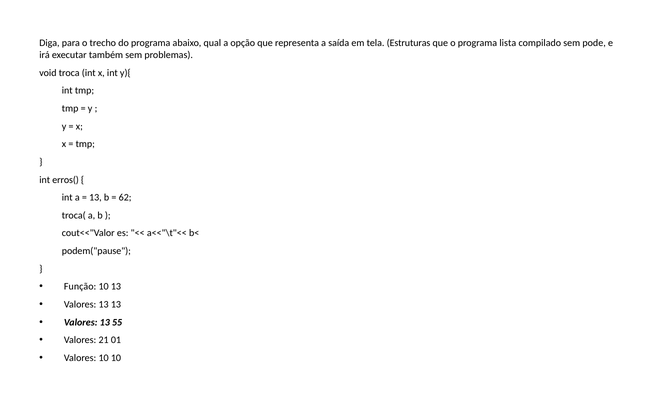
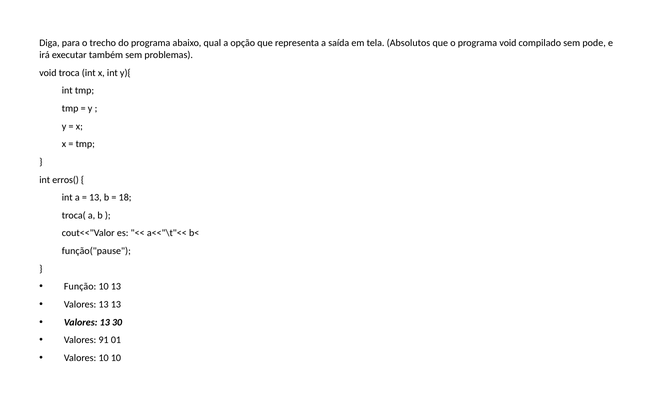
Estruturas: Estruturas -> Absolutos
programa lista: lista -> void
62: 62 -> 18
podem("pause: podem("pause -> função("pause
55: 55 -> 30
21: 21 -> 91
